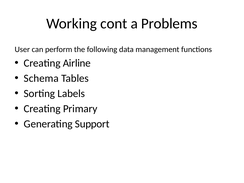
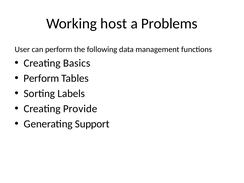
cont: cont -> host
Airline: Airline -> Basics
Schema at (41, 78): Schema -> Perform
Primary: Primary -> Provide
